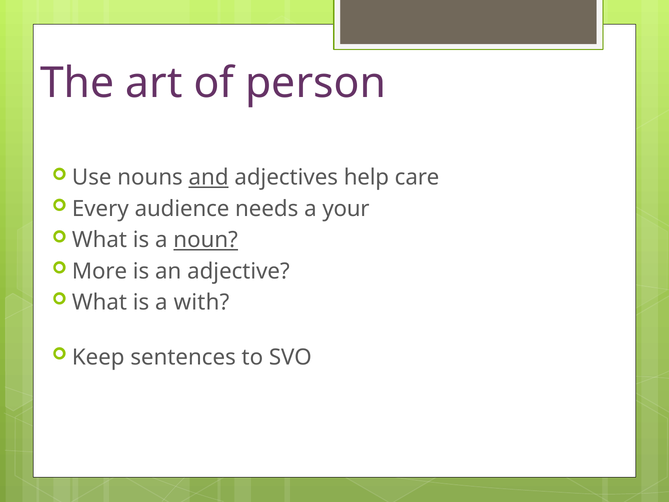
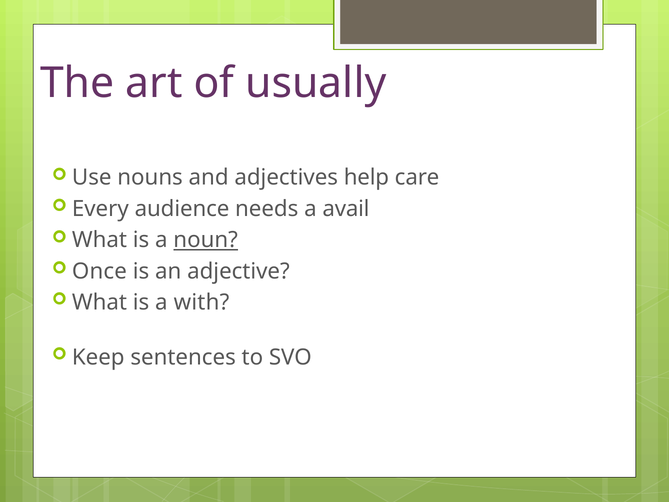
person: person -> usually
and underline: present -> none
your: your -> avail
More: More -> Once
